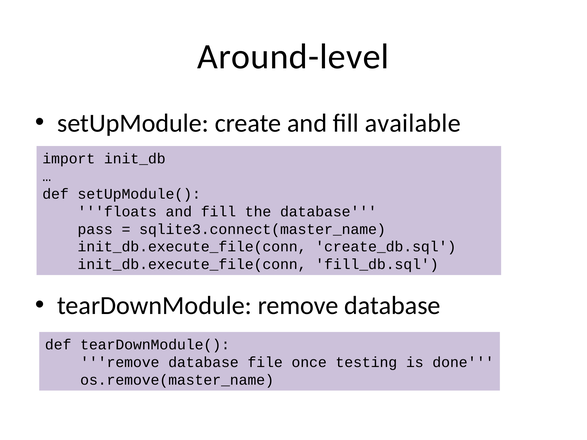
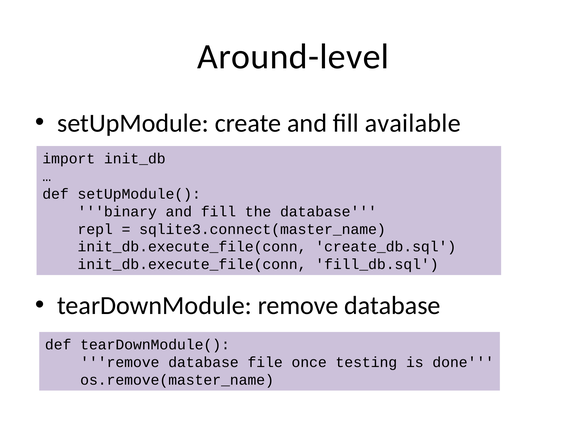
floats: floats -> binary
pass: pass -> repl
